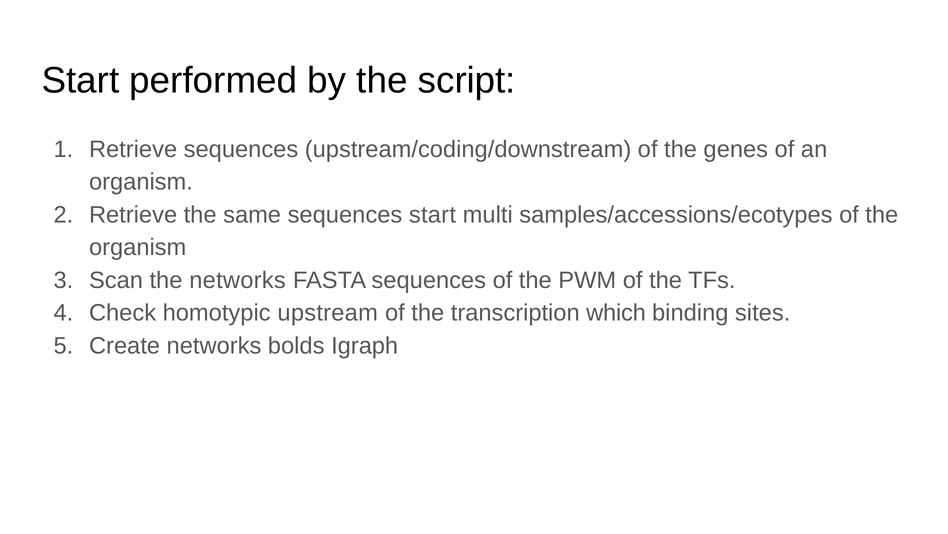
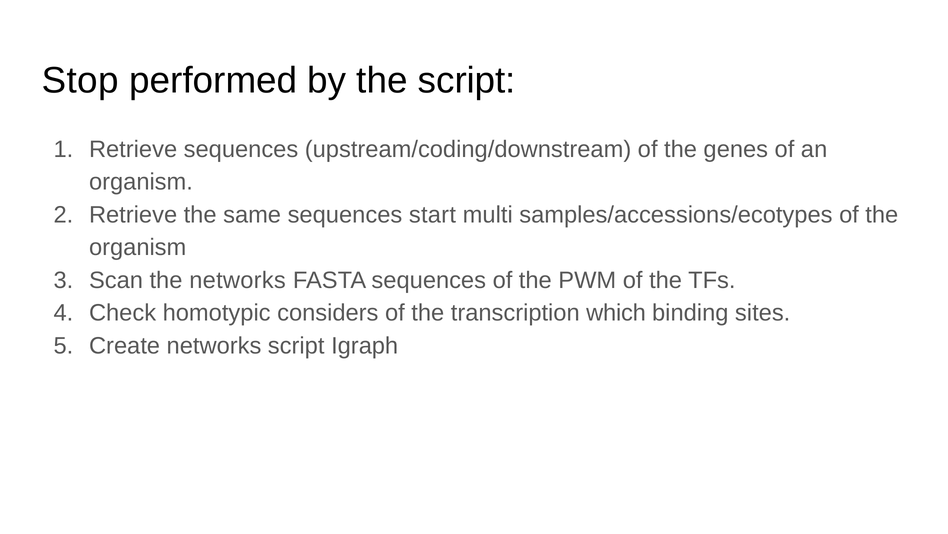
Start at (81, 80): Start -> Stop
upstream: upstream -> considers
networks bolds: bolds -> script
